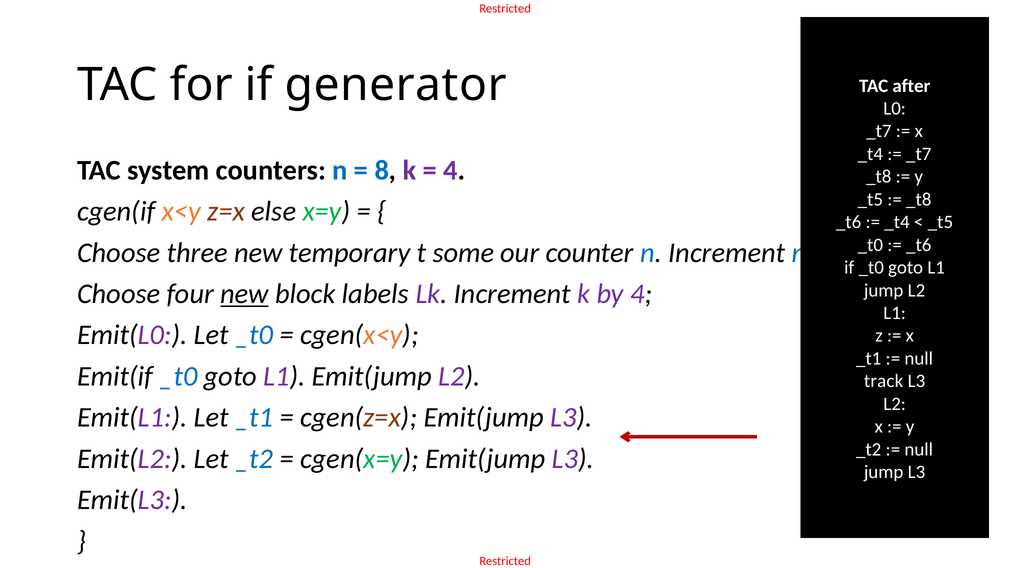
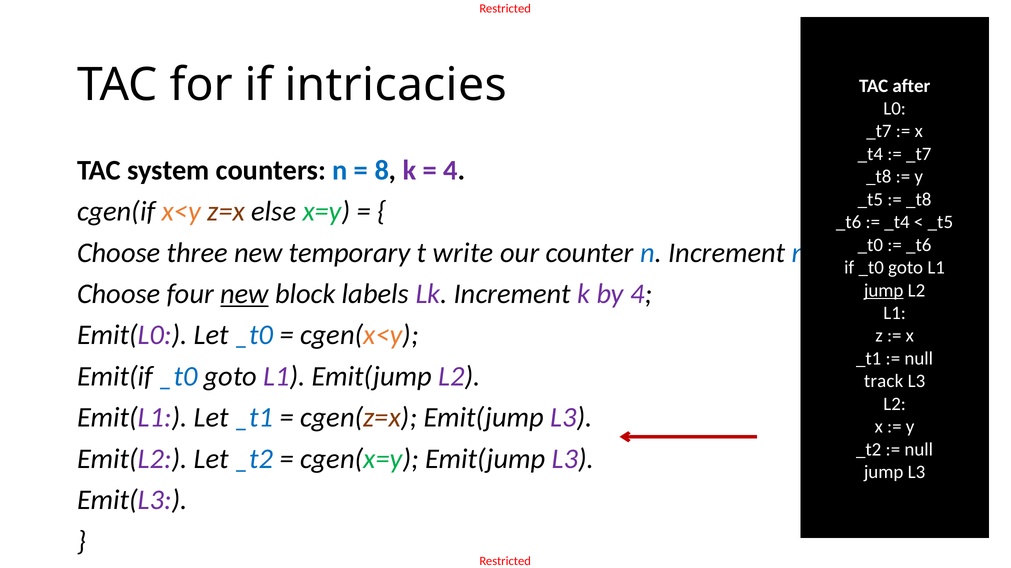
generator: generator -> intricacies
some: some -> write
jump at (884, 291) underline: none -> present
